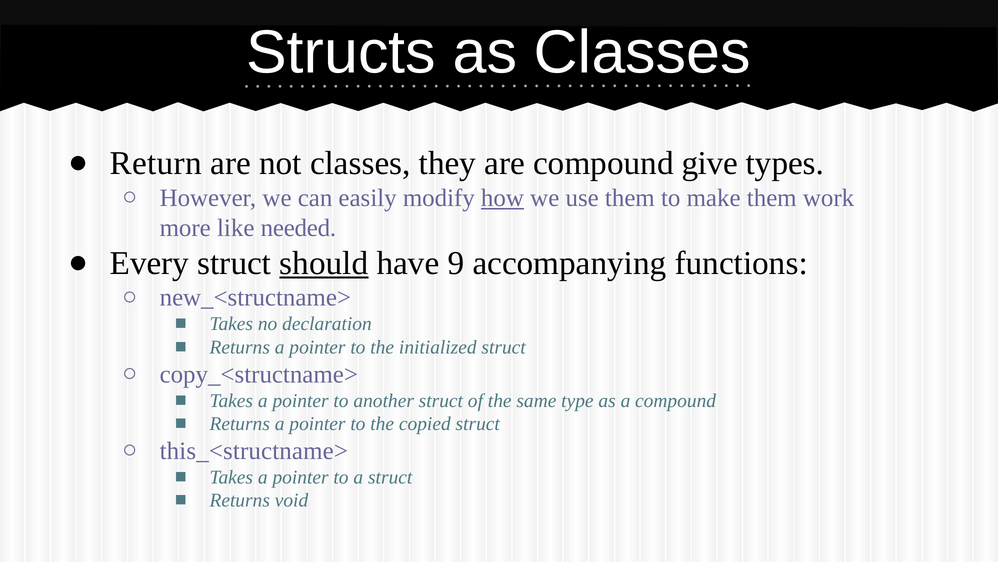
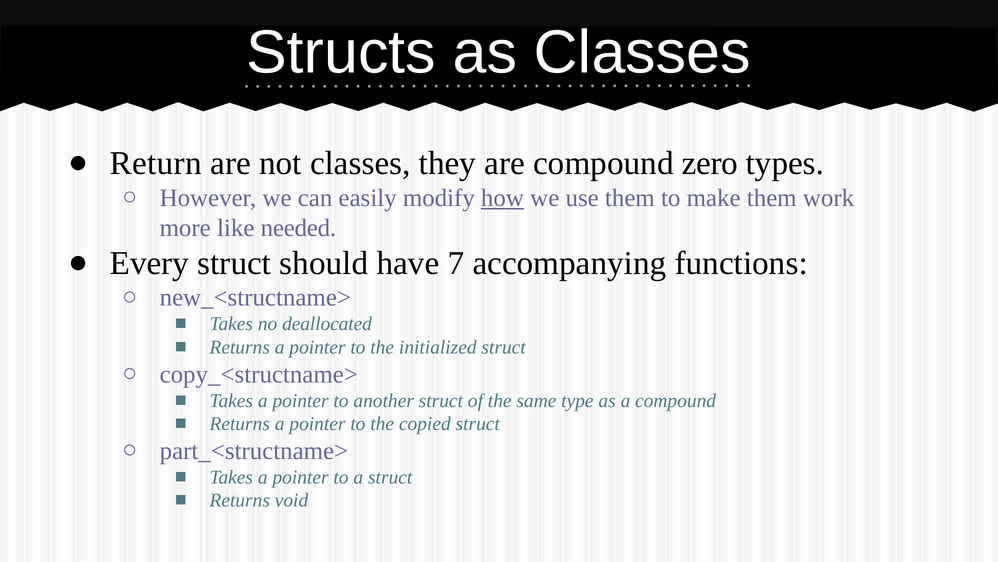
give: give -> zero
should underline: present -> none
9: 9 -> 7
declaration: declaration -> deallocated
this_<structname>: this_<structname> -> part_<structname>
